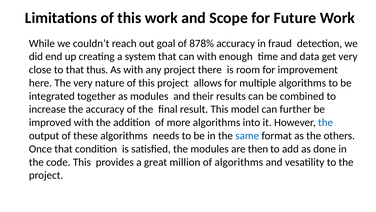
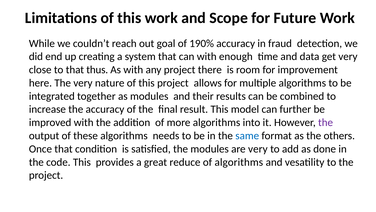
878%: 878% -> 190%
the at (326, 122) colour: blue -> purple
are then: then -> very
million: million -> reduce
